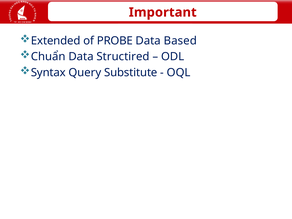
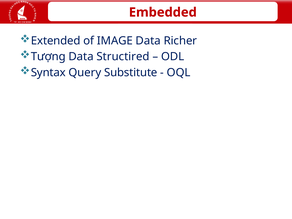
Important: Important -> Embedded
PROBE: PROBE -> IMAGE
Based: Based -> Richer
Chuẩn: Chuẩn -> Tượng
